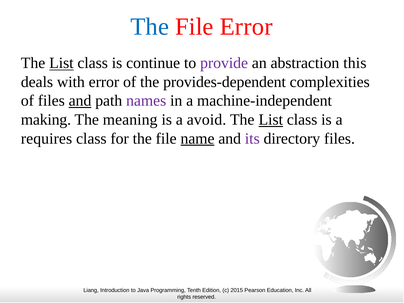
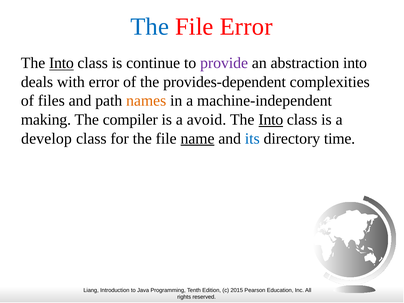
List at (61, 63): List -> Into
abstraction this: this -> into
and at (80, 101) underline: present -> none
names colour: purple -> orange
meaning: meaning -> compiler
List at (271, 120): List -> Into
requires: requires -> develop
its colour: purple -> blue
directory files: files -> time
